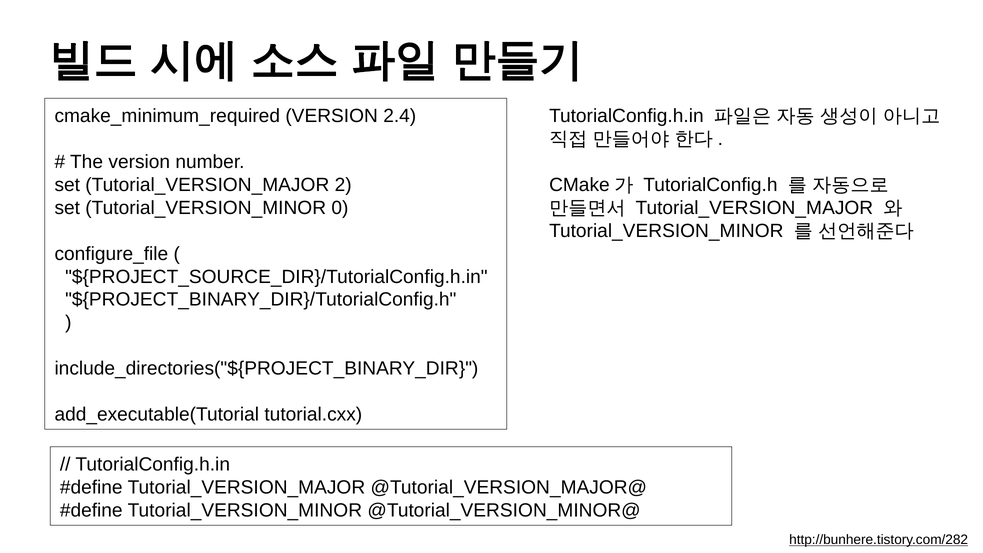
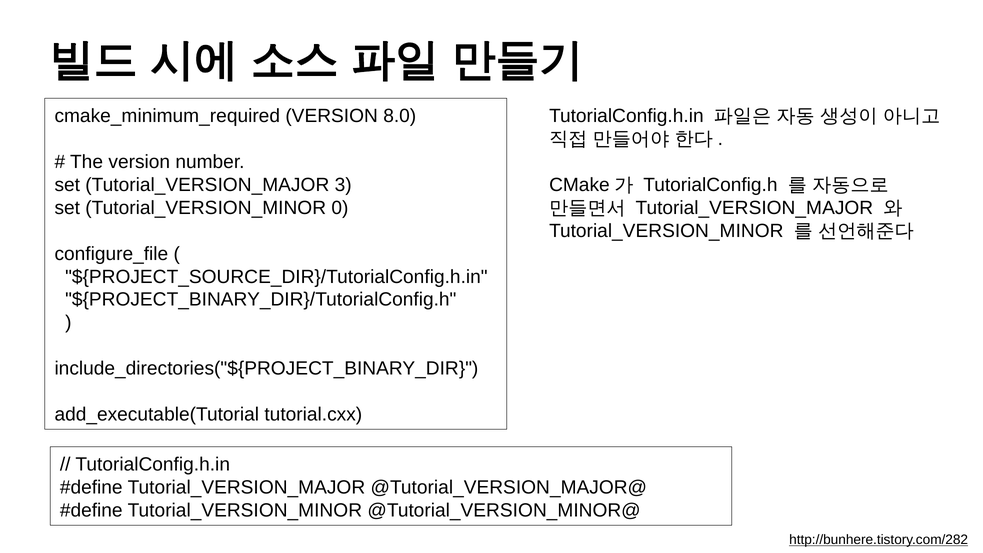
2.4: 2.4 -> 8.0
2: 2 -> 3
